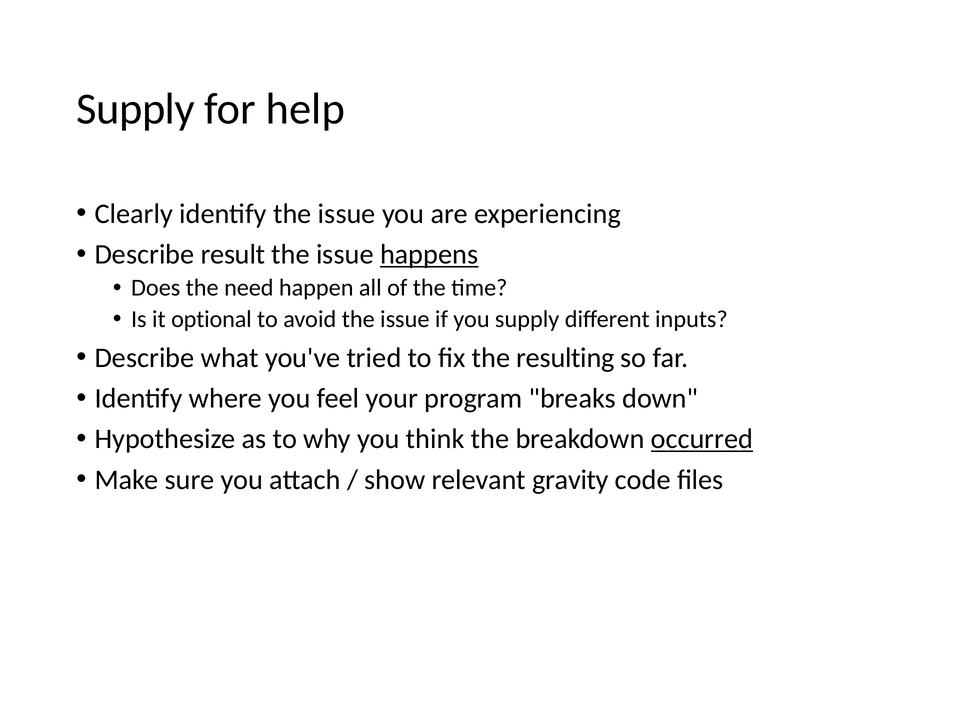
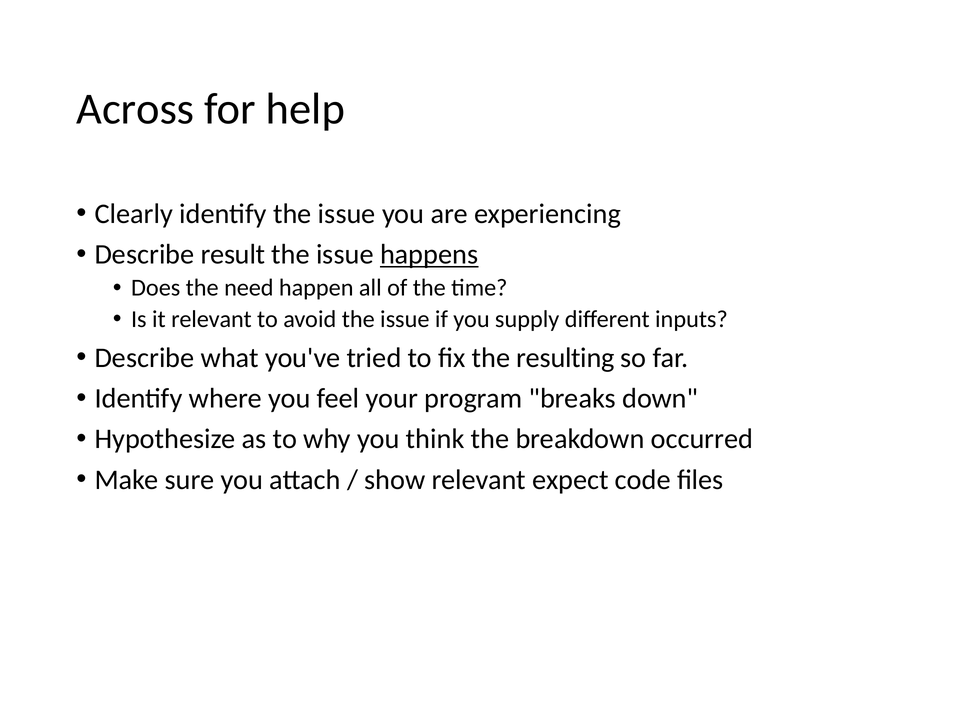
Supply at (136, 109): Supply -> Across
it optional: optional -> relevant
occurred underline: present -> none
gravity: gravity -> expect
